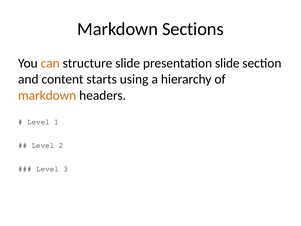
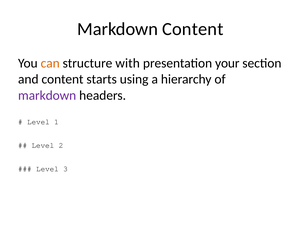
Markdown Sections: Sections -> Content
structure slide: slide -> with
presentation slide: slide -> your
markdown at (47, 95) colour: orange -> purple
